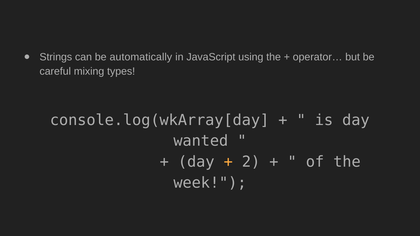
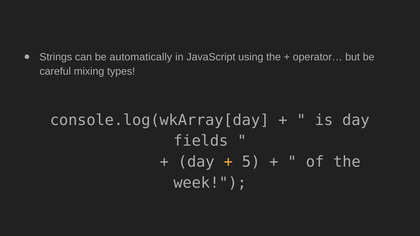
wanted: wanted -> fields
2: 2 -> 5
